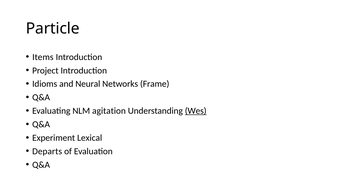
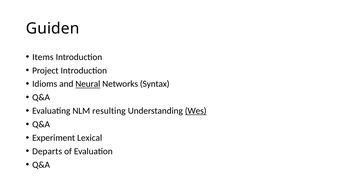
Particle: Particle -> Guiden
Neural underline: none -> present
Frame: Frame -> Syntax
agitation: agitation -> resulting
